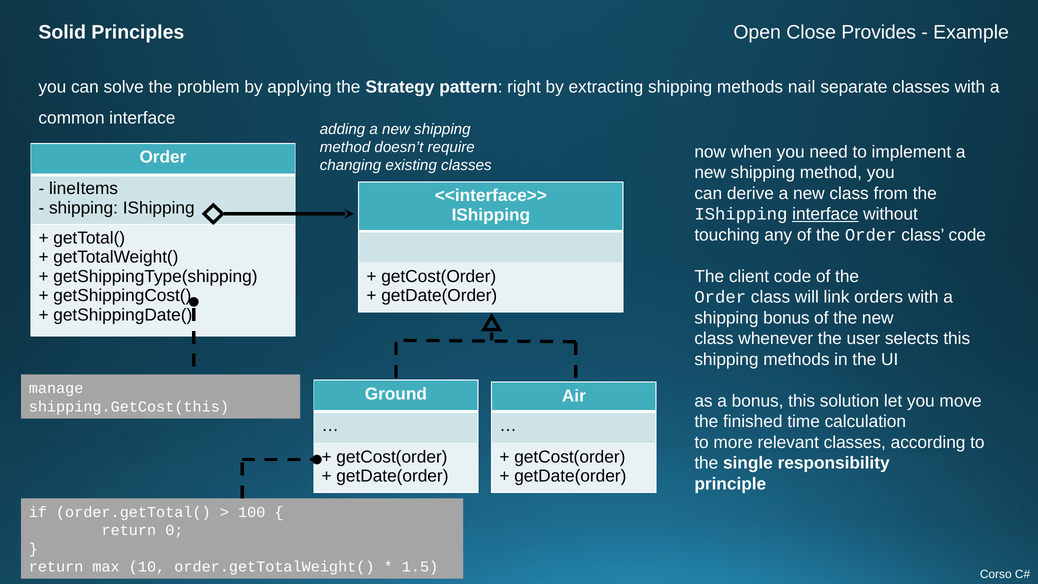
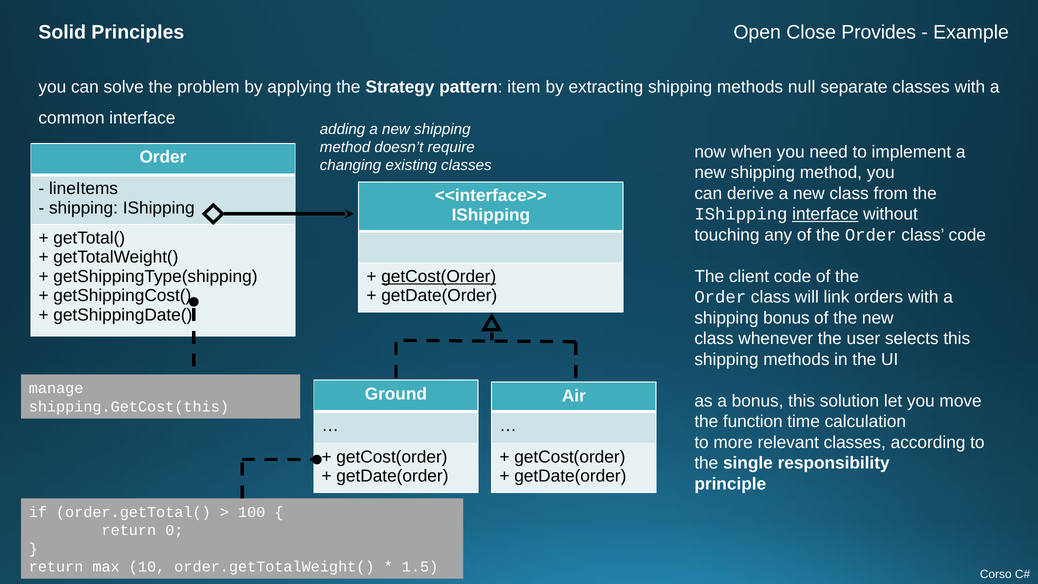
right: right -> item
nail: nail -> null
getCost(Order at (439, 276) underline: none -> present
finished: finished -> function
